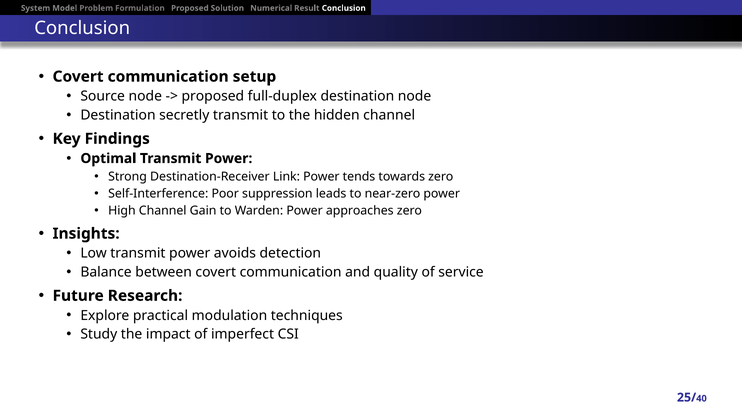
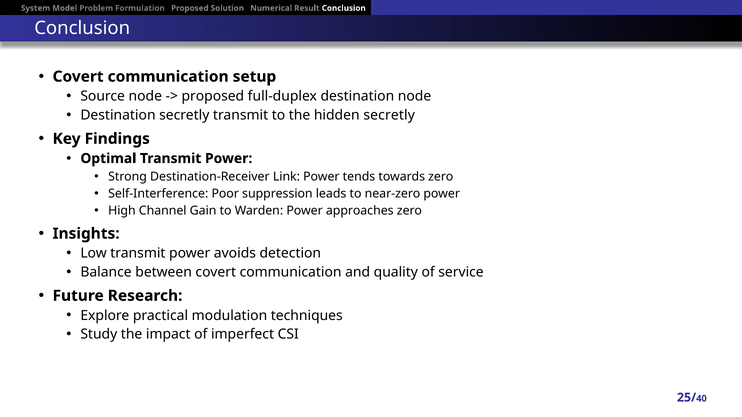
hidden channel: channel -> secretly
